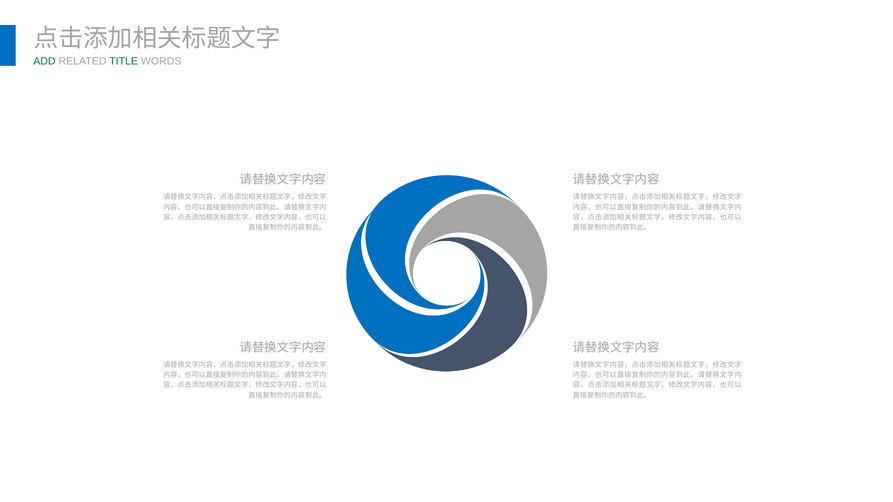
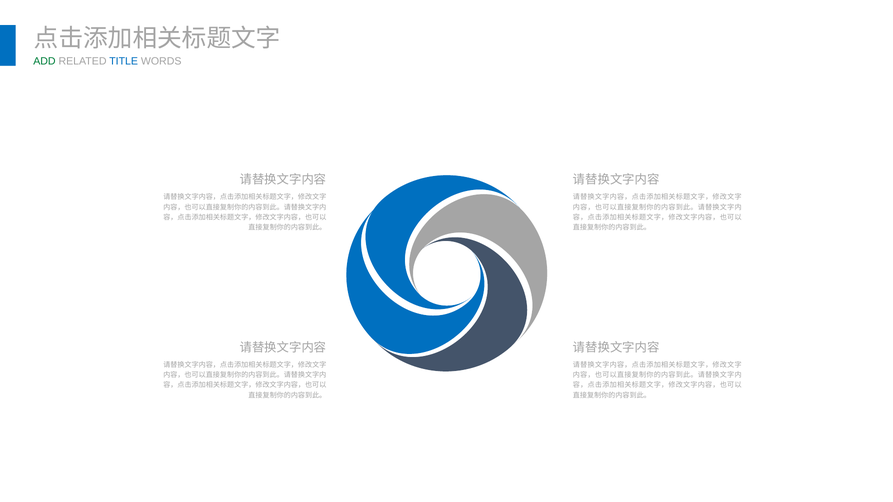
TITLE colour: green -> blue
